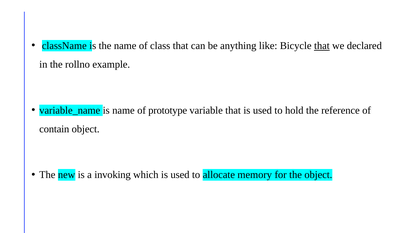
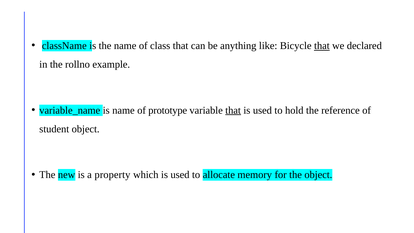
that at (233, 110) underline: none -> present
contain: contain -> student
invoking: invoking -> property
